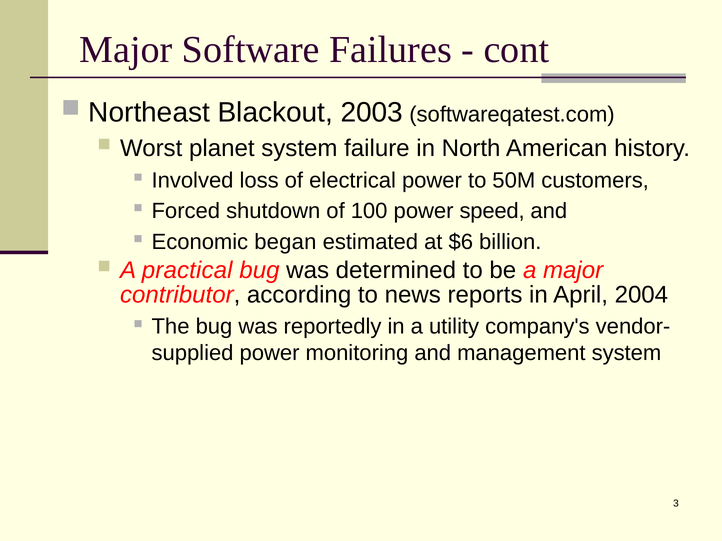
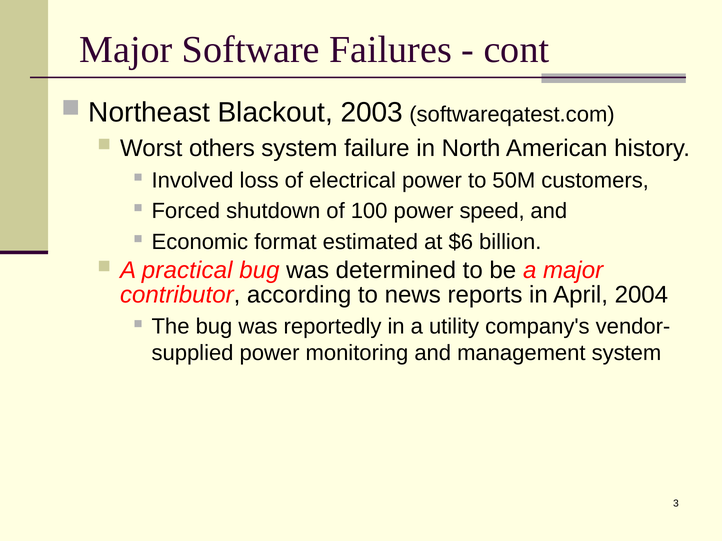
planet: planet -> others
began: began -> format
